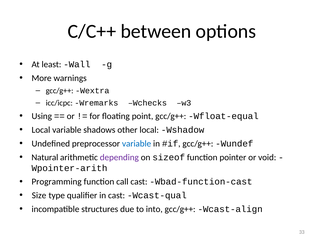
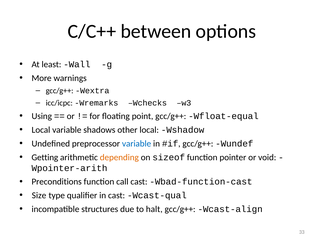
Natural: Natural -> Getting
depending colour: purple -> orange
Programming: Programming -> Preconditions
into: into -> halt
